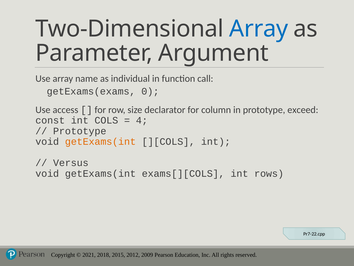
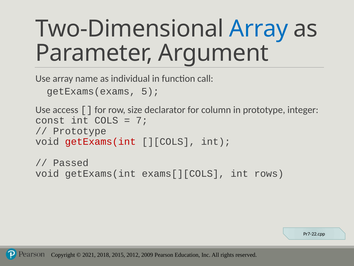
0: 0 -> 5
exceed: exceed -> integer
4: 4 -> 7
getExams(int at (100, 141) colour: orange -> red
Versus: Versus -> Passed
